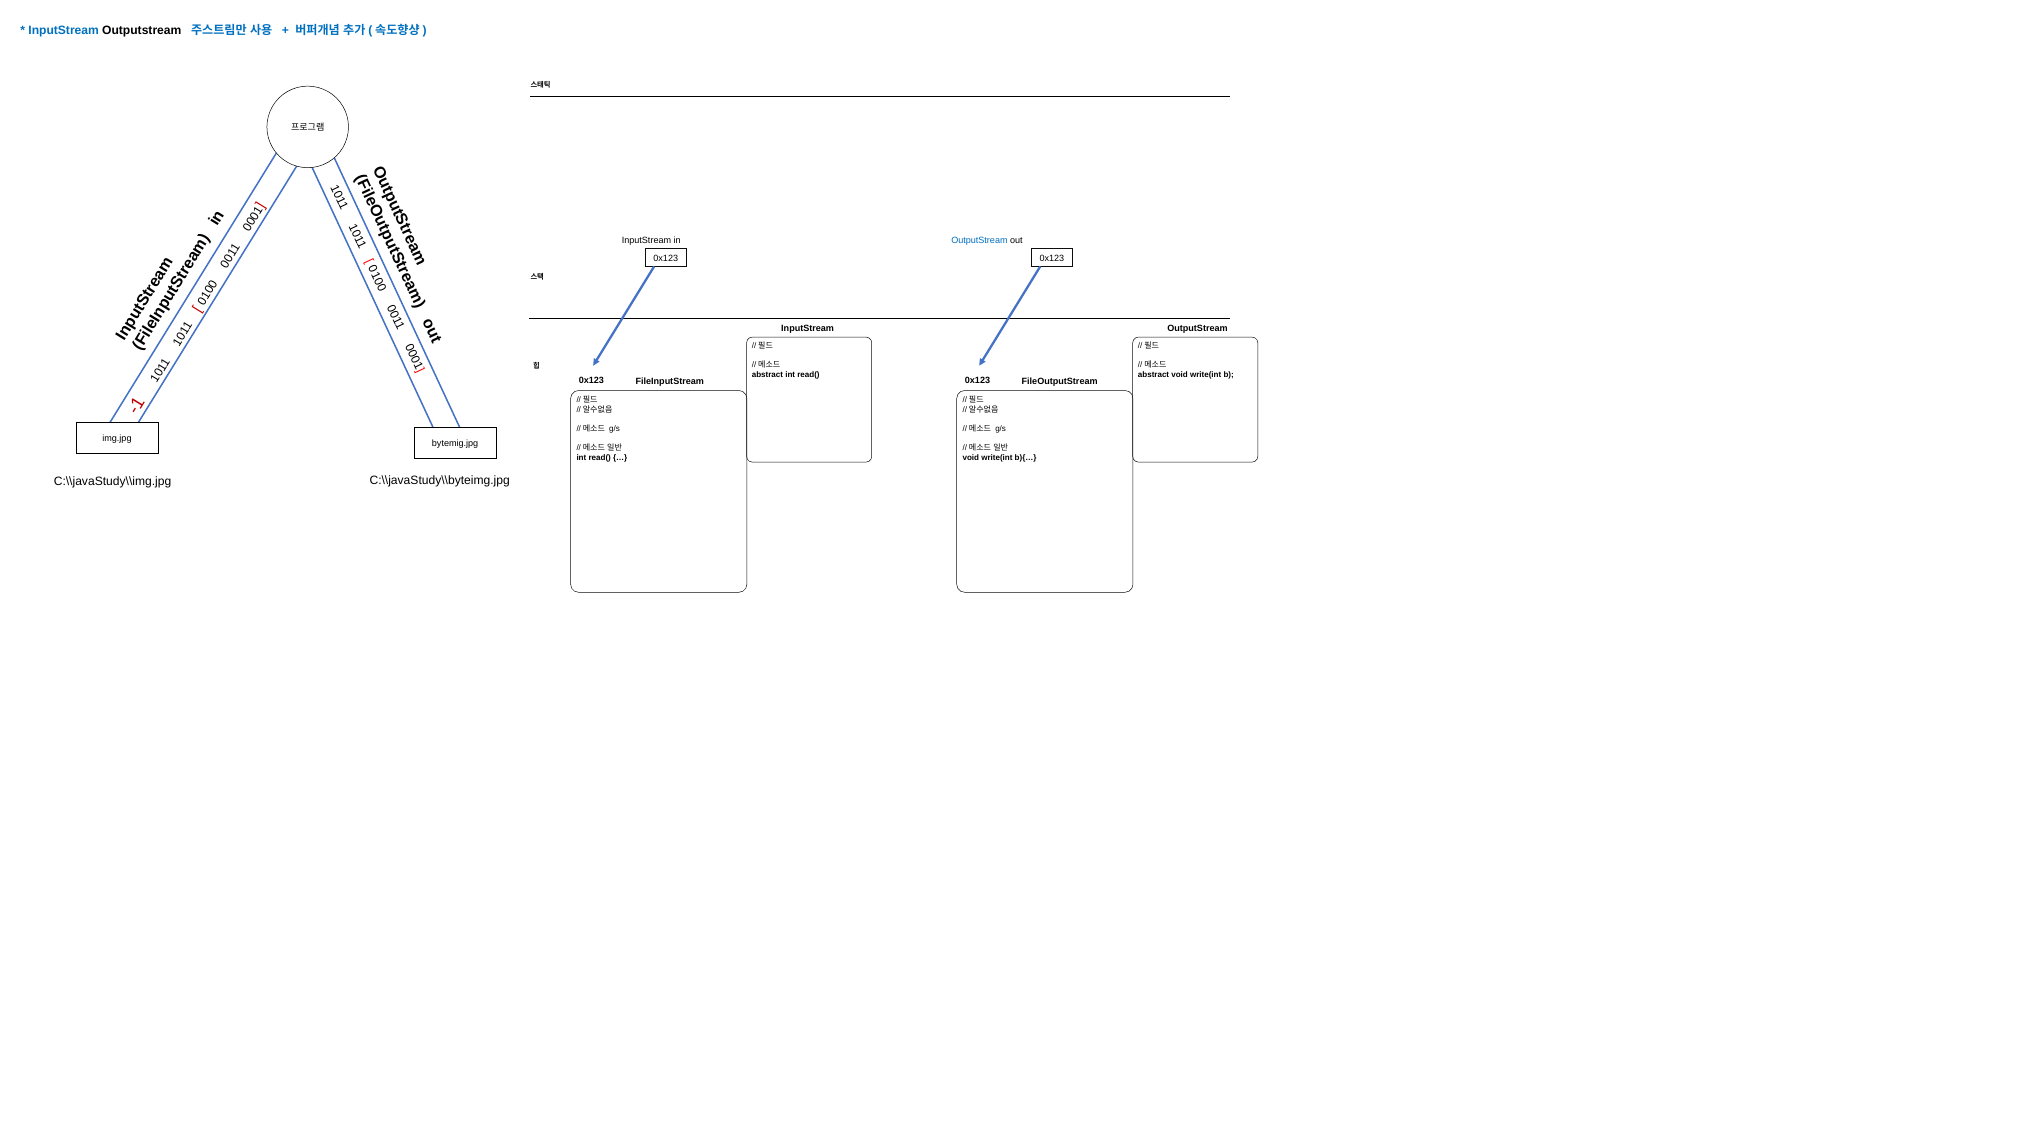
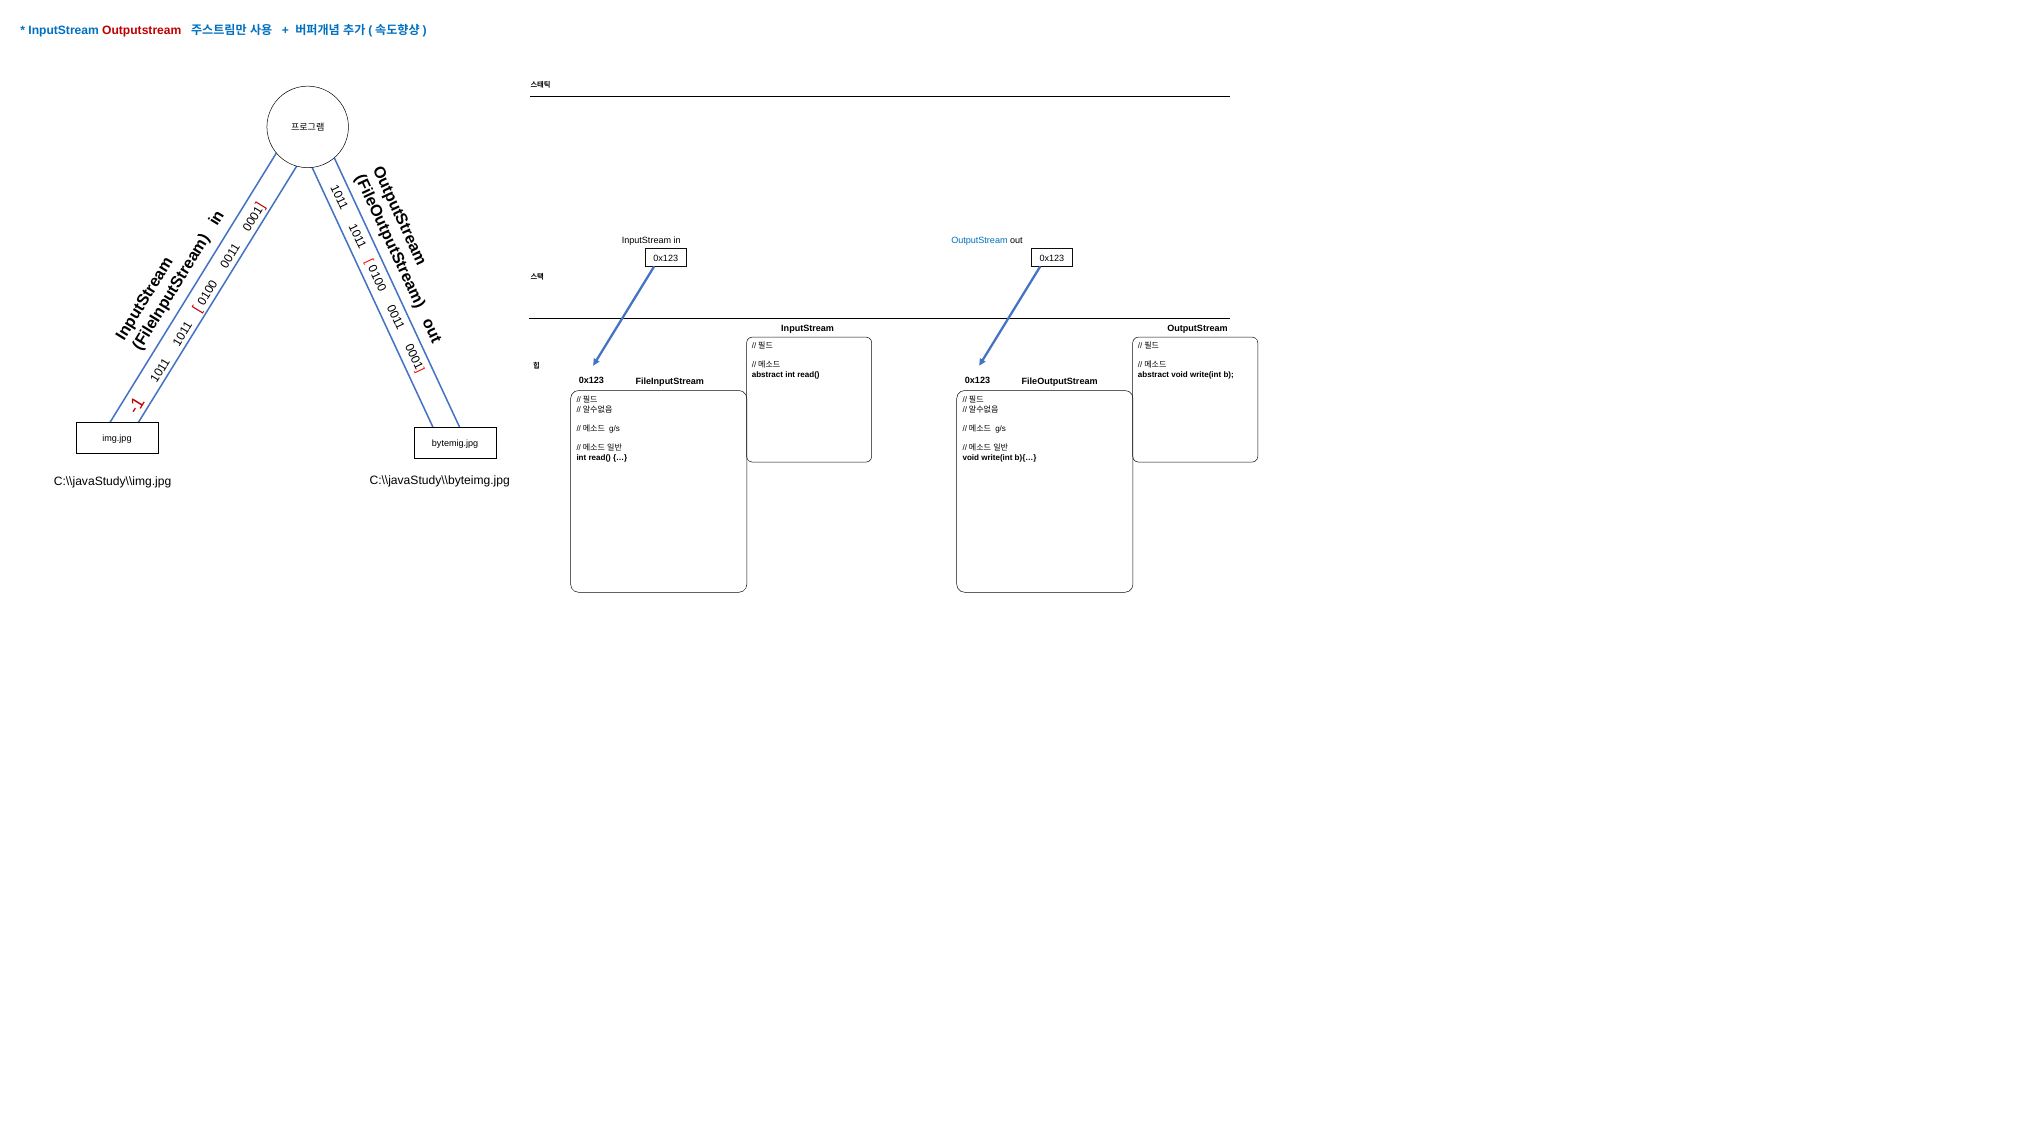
Outputstream at (142, 30) colour: black -> red
